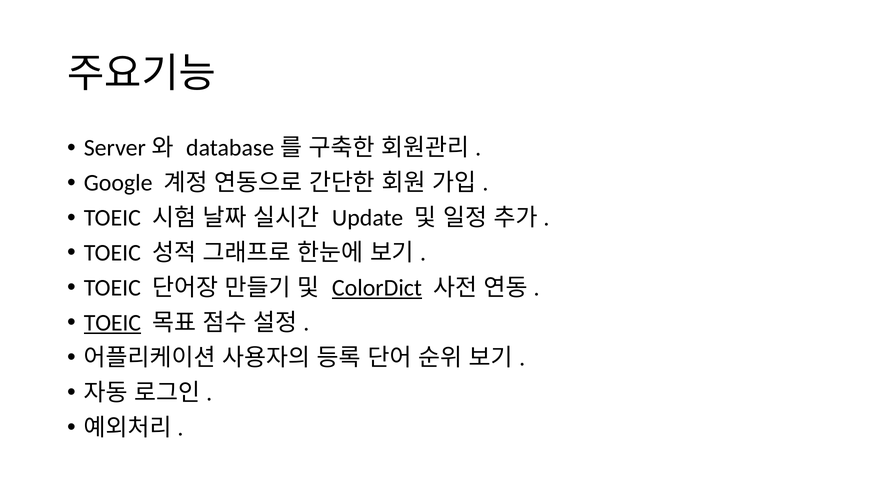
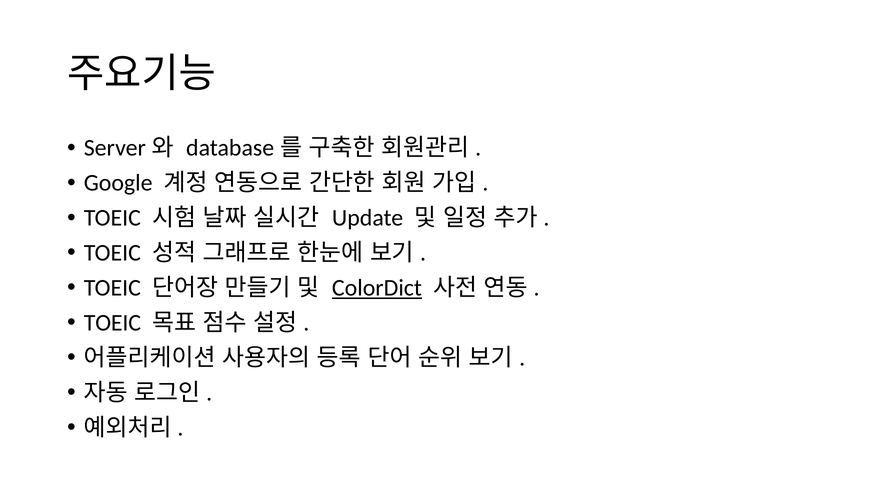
TOEIC at (112, 323) underline: present -> none
